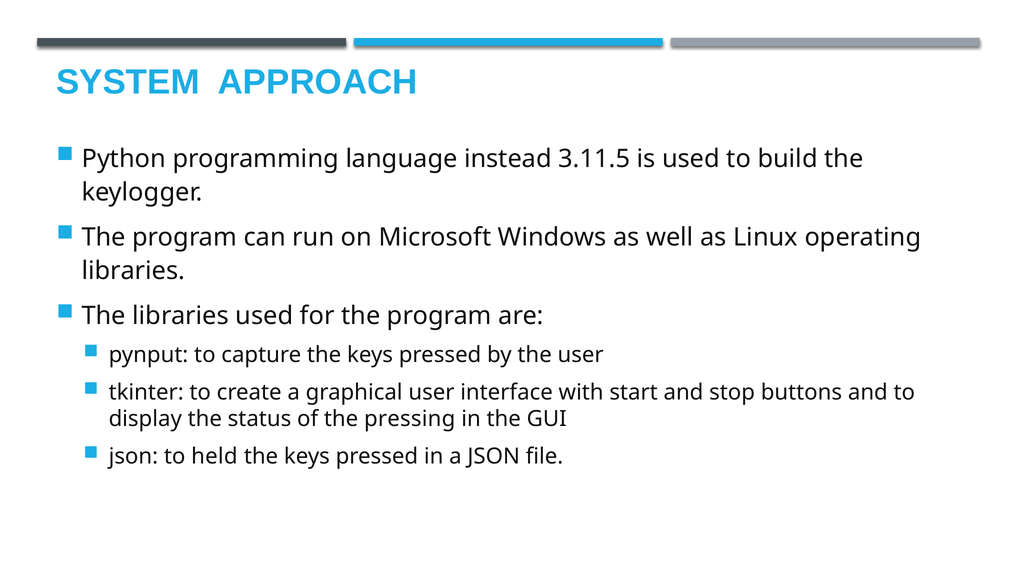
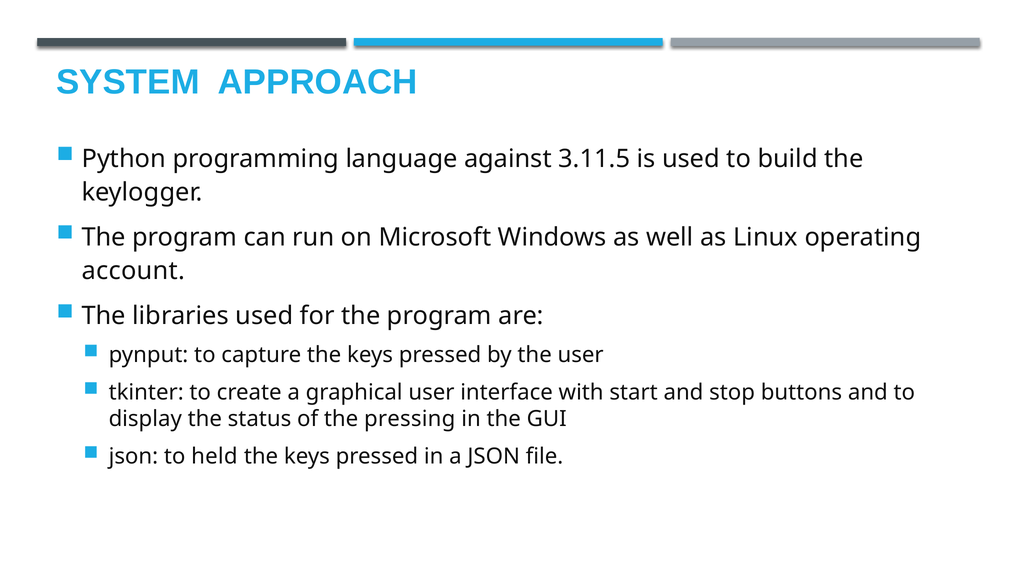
instead: instead -> against
libraries at (133, 271): libraries -> account
